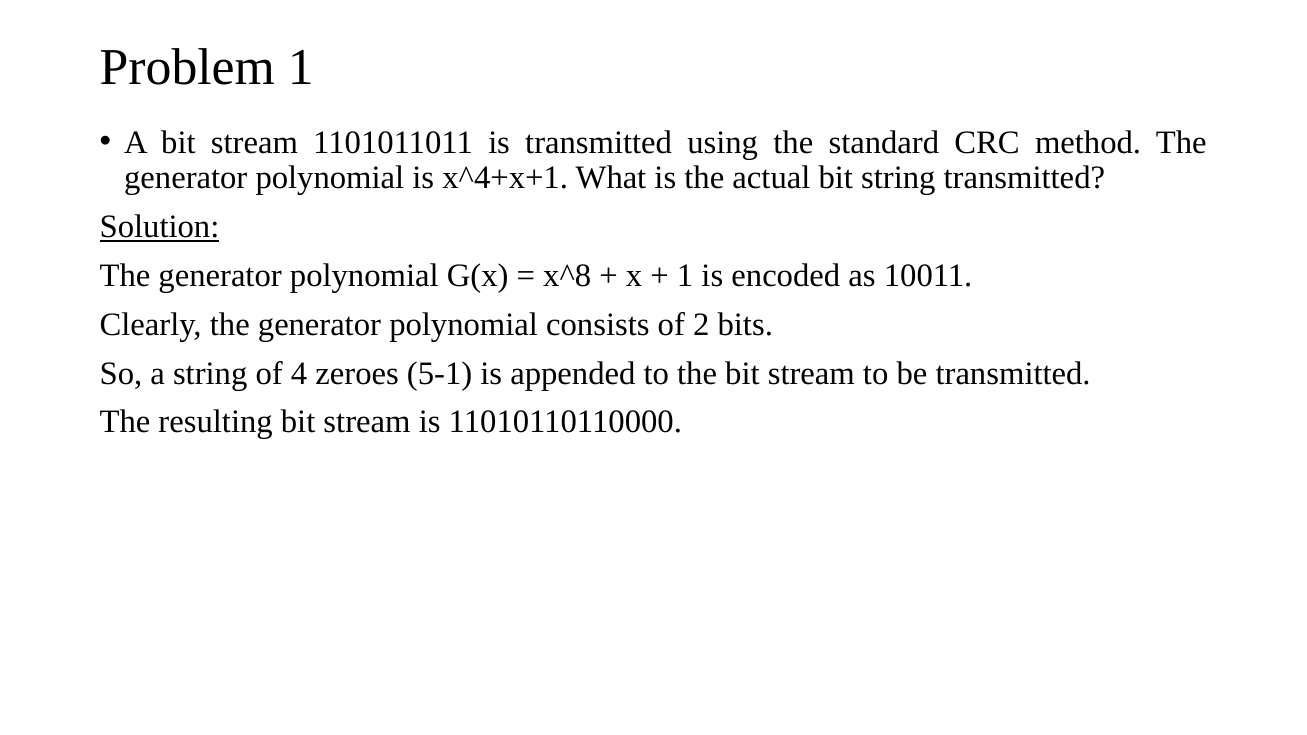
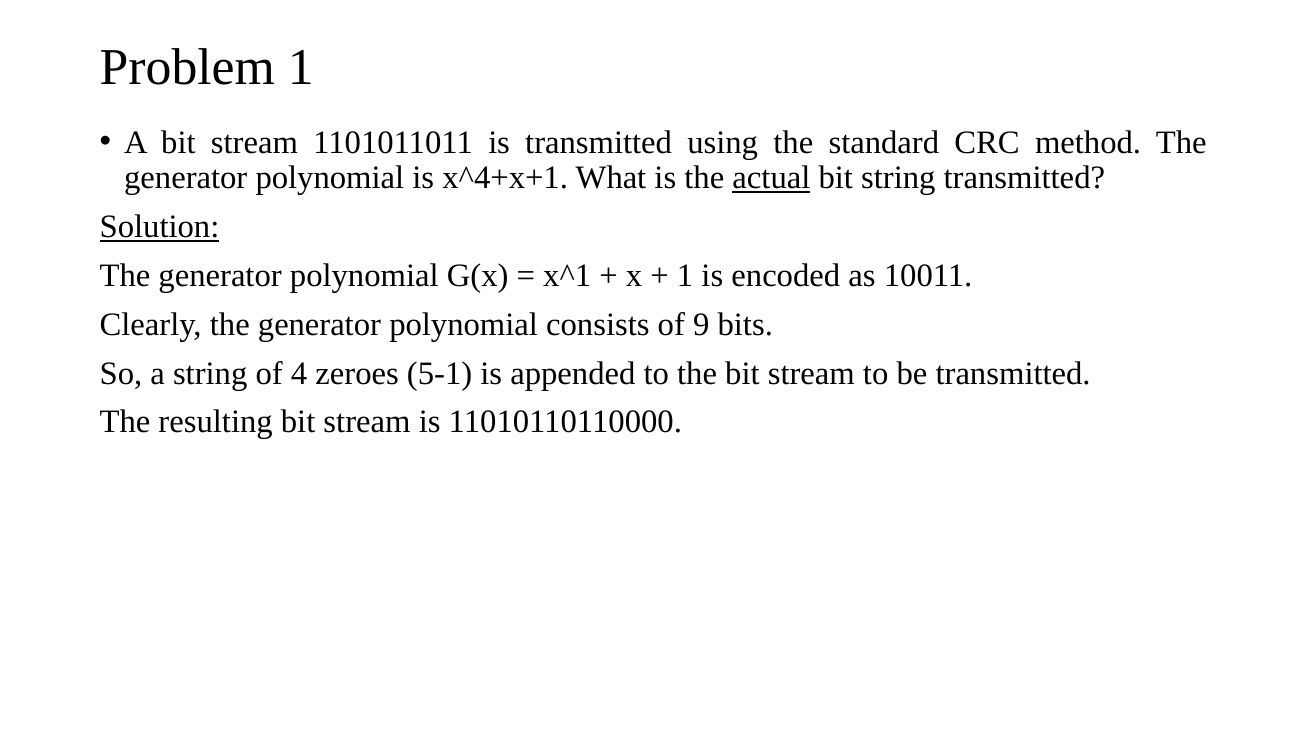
actual underline: none -> present
x^8: x^8 -> x^1
2: 2 -> 9
